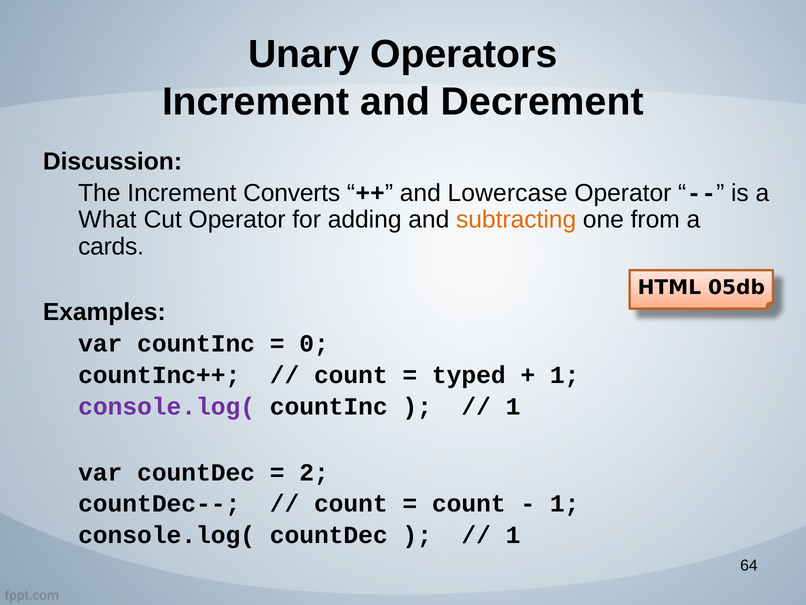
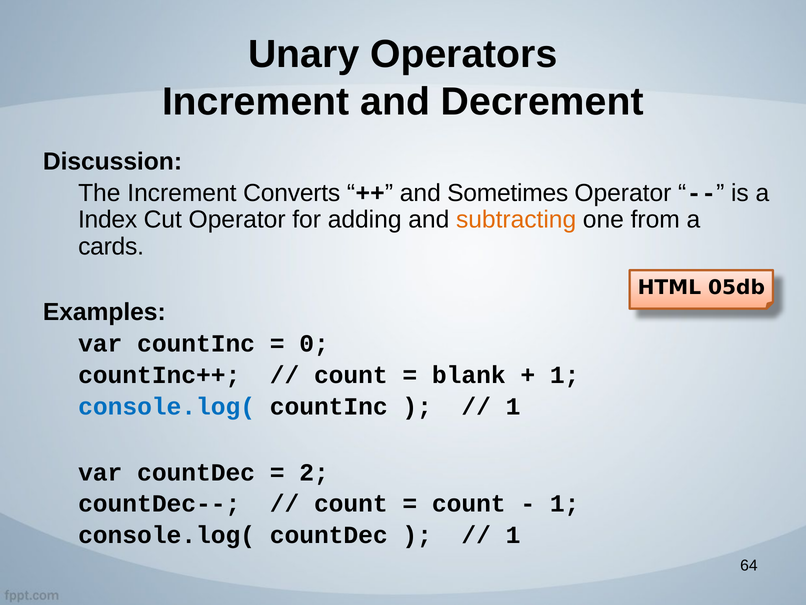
Lowercase: Lowercase -> Sometimes
What: What -> Index
typed: typed -> blank
console.log( at (167, 406) colour: purple -> blue
